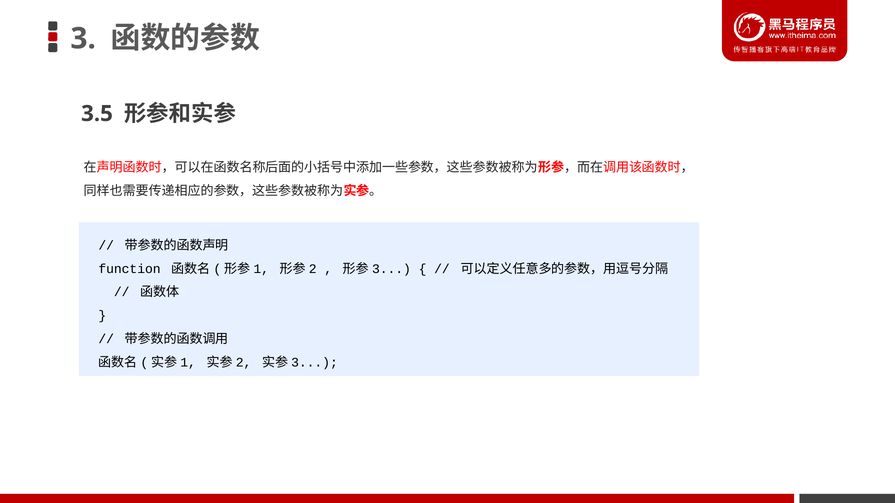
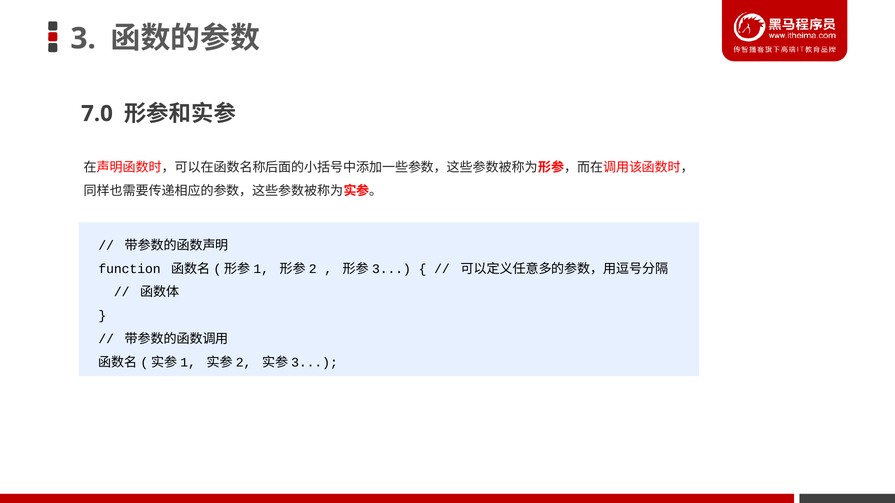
3.5: 3.5 -> 7.0
